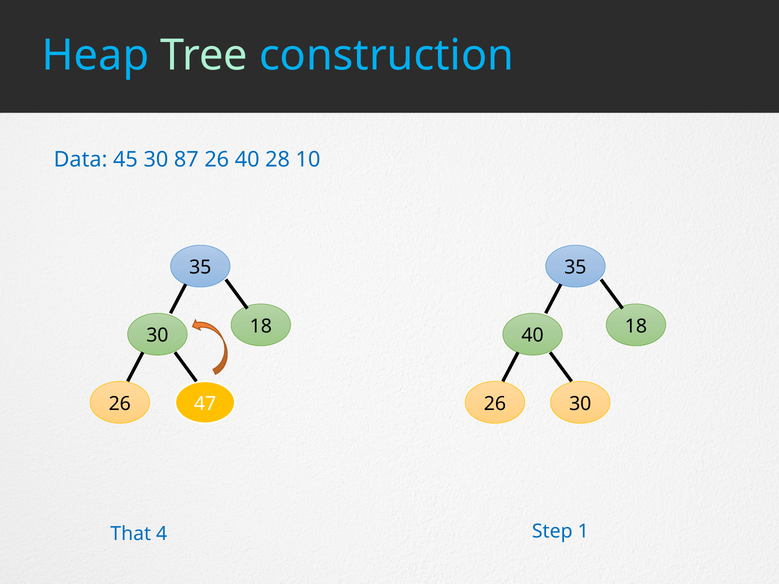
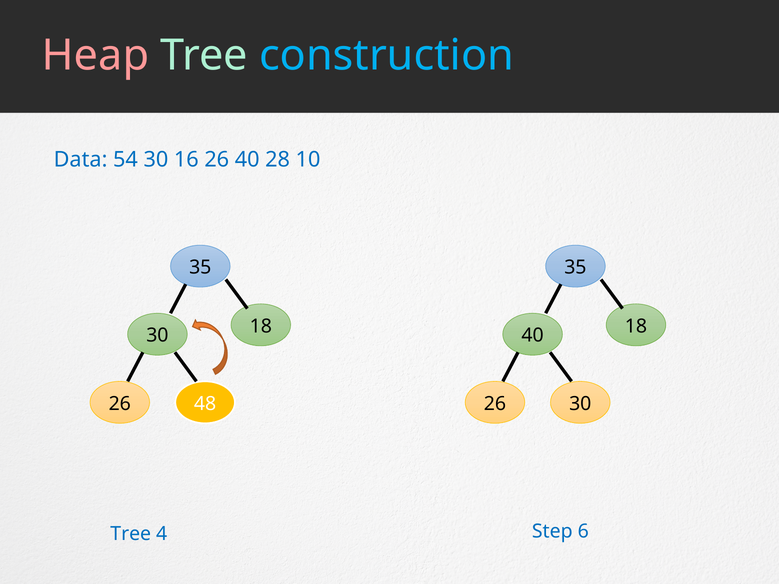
Heap colour: light blue -> pink
45: 45 -> 54
87: 87 -> 16
47: 47 -> 48
That at (131, 534): That -> Tree
1: 1 -> 6
